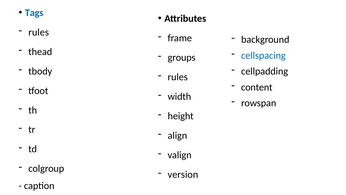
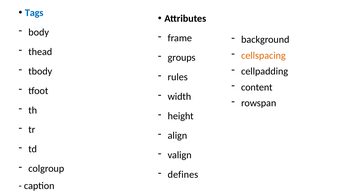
rules at (39, 32): rules -> body
cellspacing colour: blue -> orange
version: version -> defines
